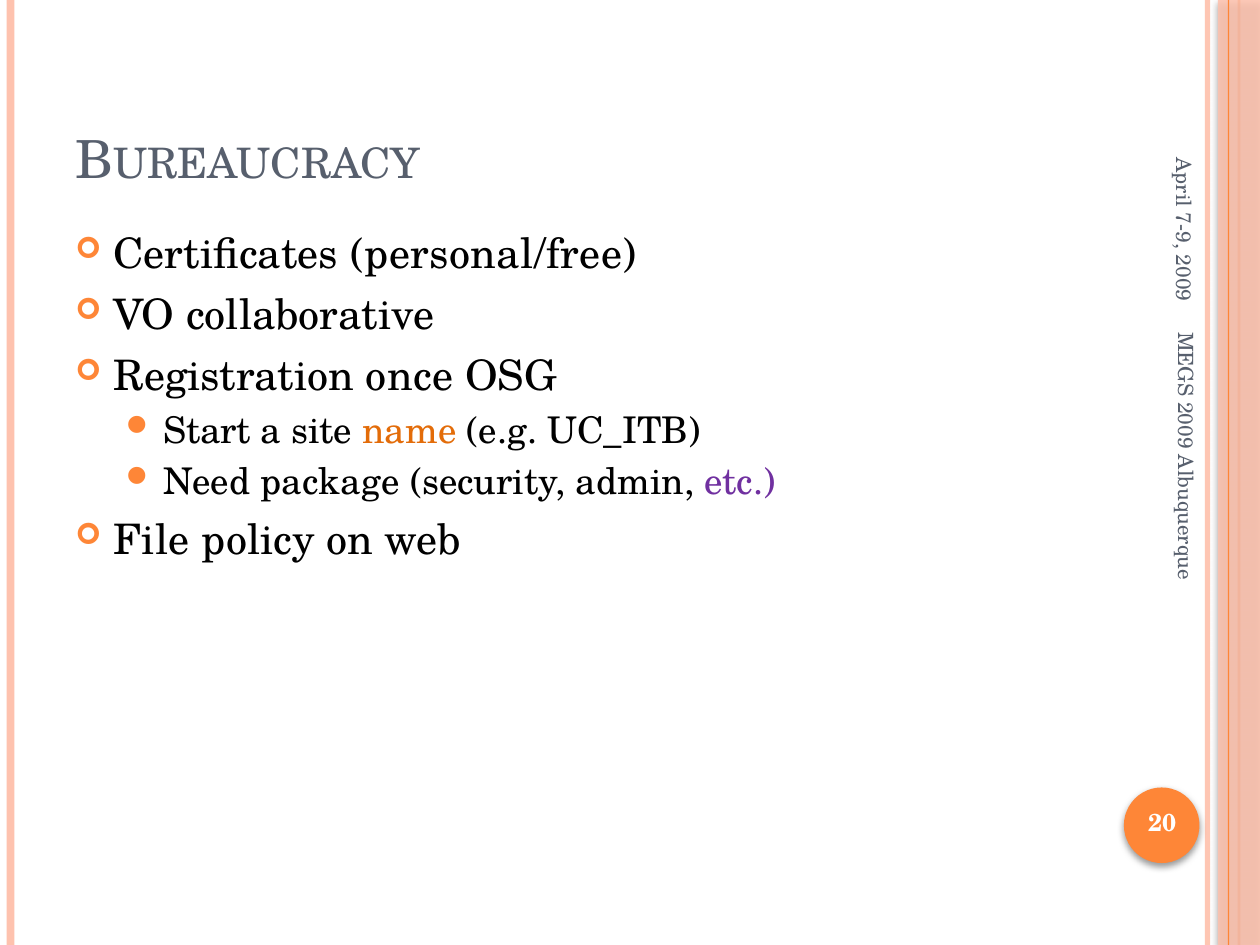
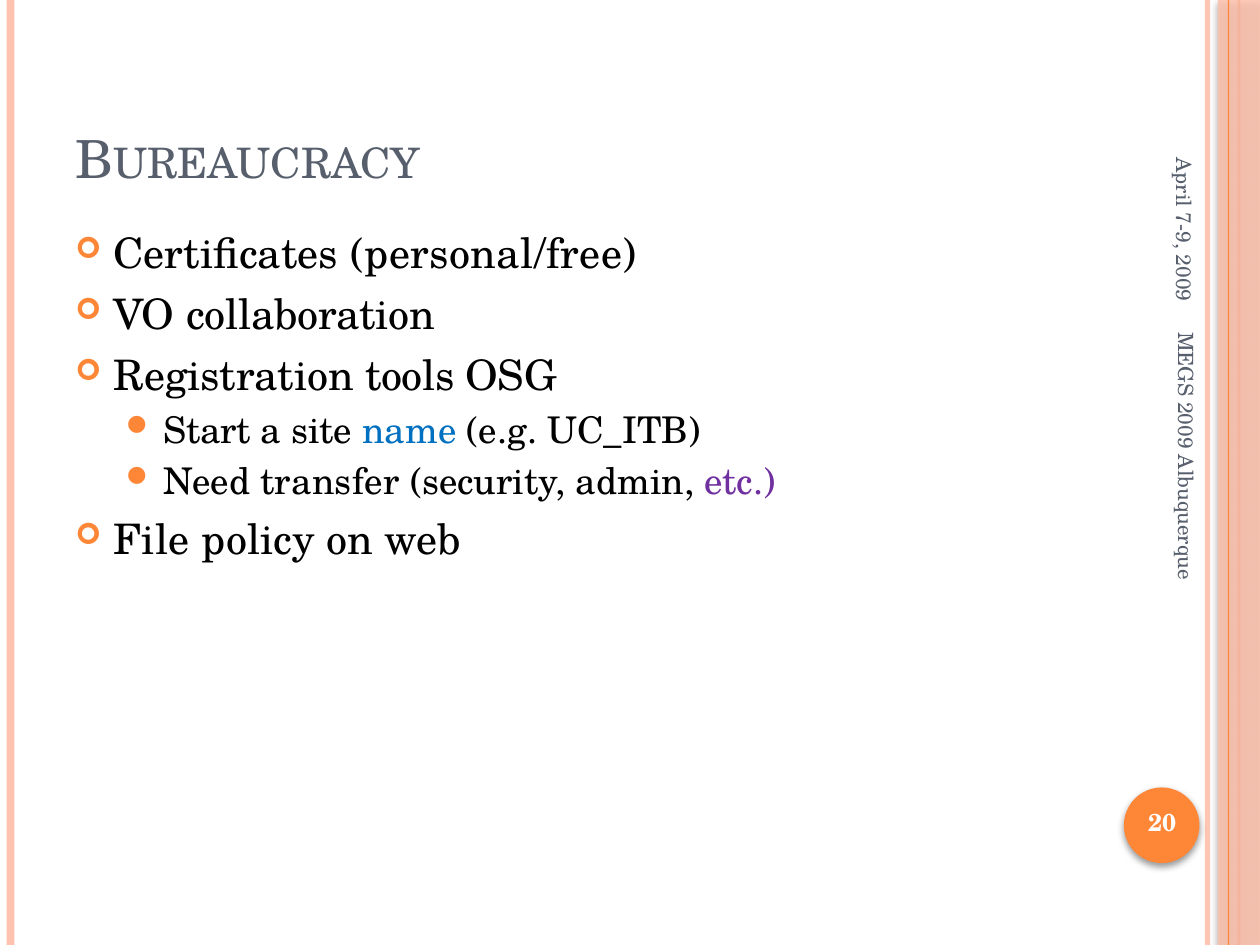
collaborative: collaborative -> collaboration
once: once -> tools
name colour: orange -> blue
package: package -> transfer
